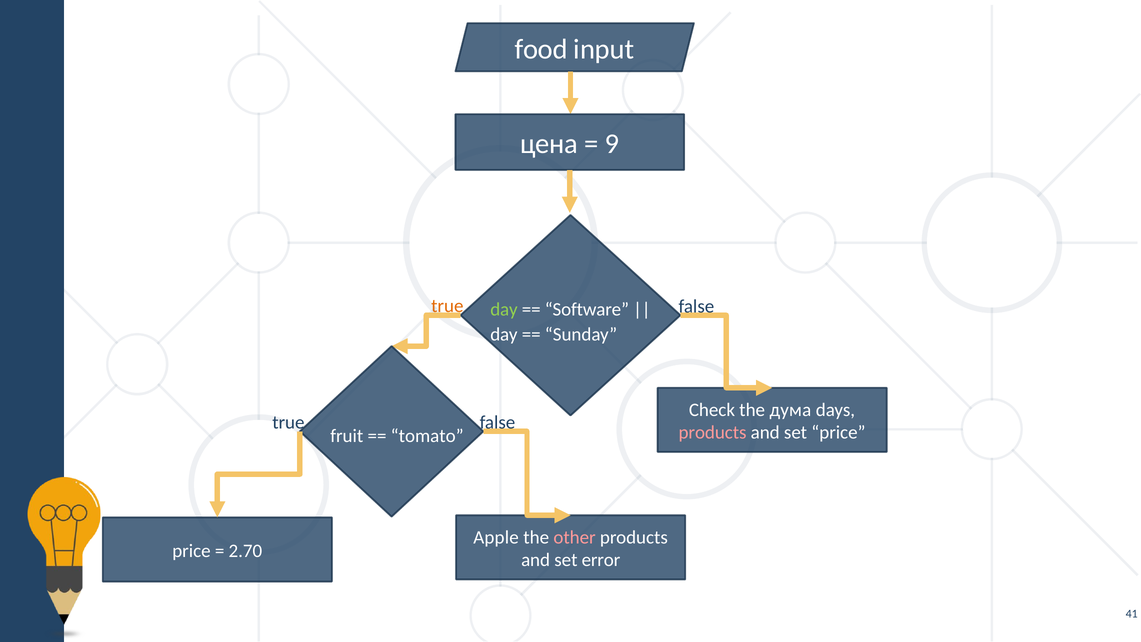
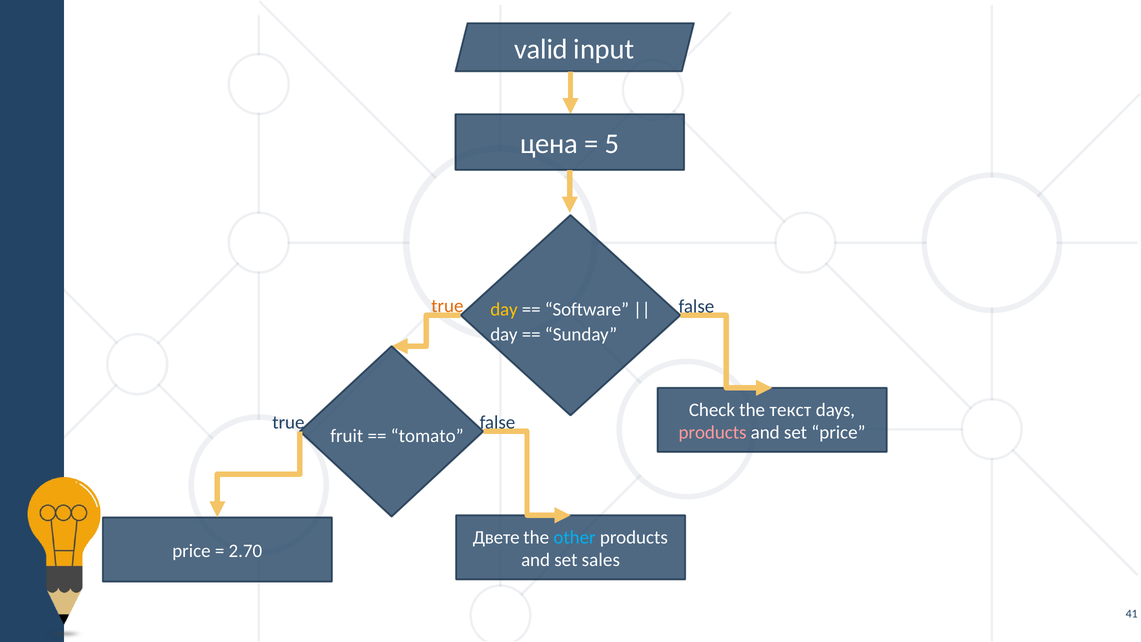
food: food -> valid
9: 9 -> 5
day at (504, 309) colour: light green -> yellow
дума: дума -> текст
Apple: Apple -> Двете
other colour: pink -> light blue
error: error -> sales
